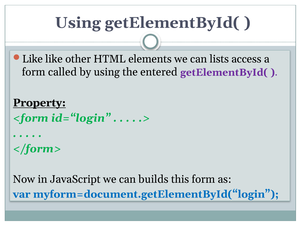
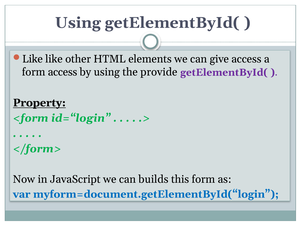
lists: lists -> give
form called: called -> access
entered: entered -> provide
